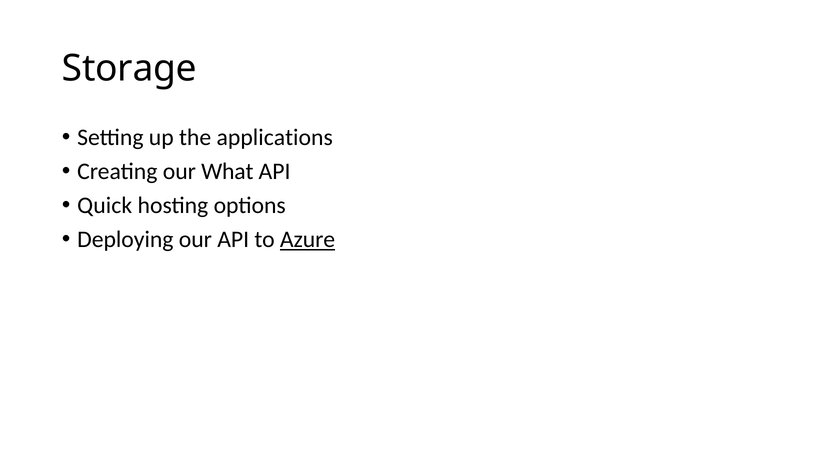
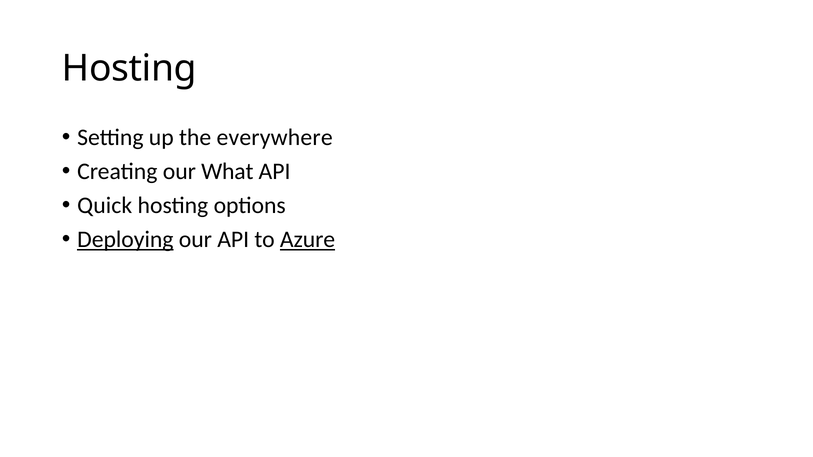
Storage at (129, 68): Storage -> Hosting
applications: applications -> everywhere
Deploying underline: none -> present
